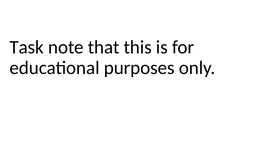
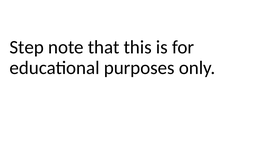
Task: Task -> Step
